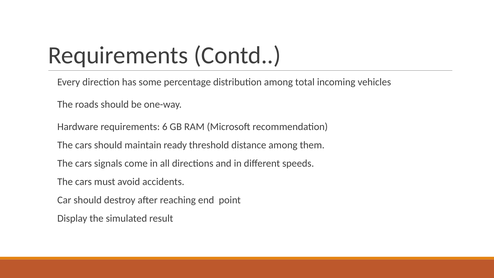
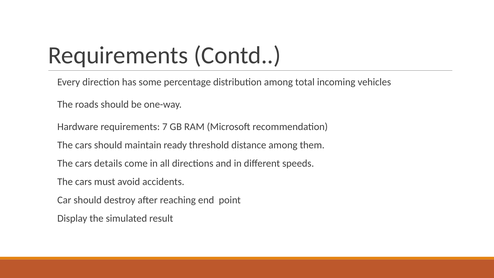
6: 6 -> 7
signals: signals -> details
